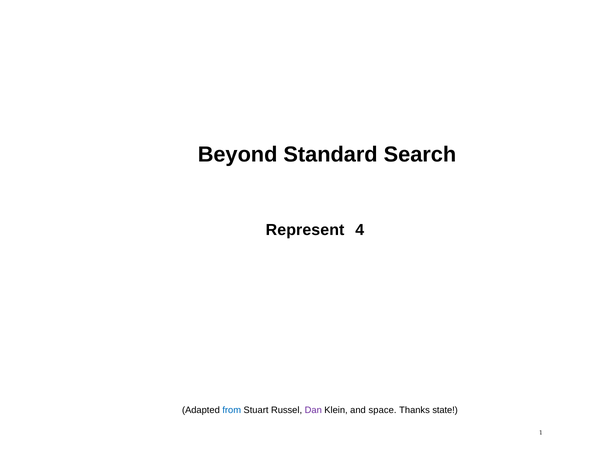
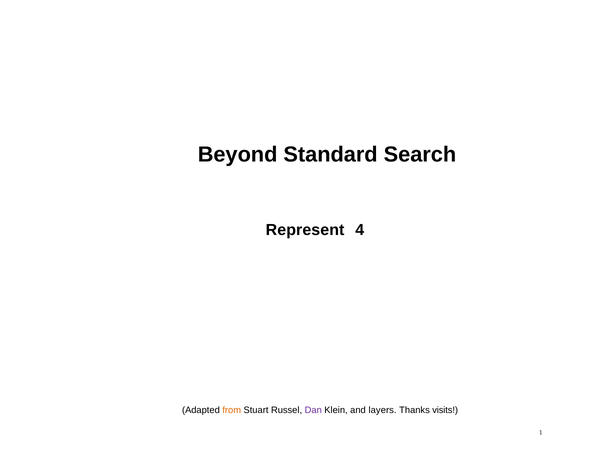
from colour: blue -> orange
space: space -> layers
state: state -> visits
